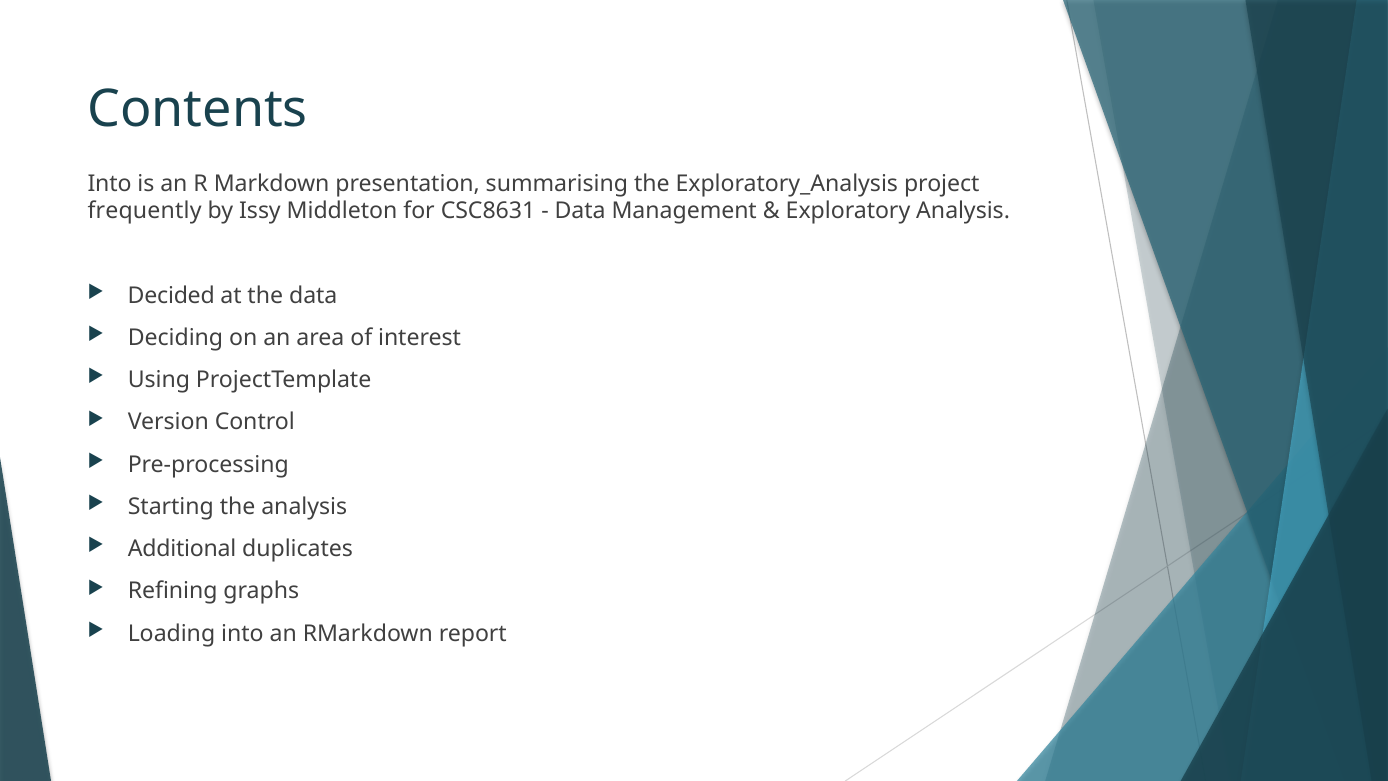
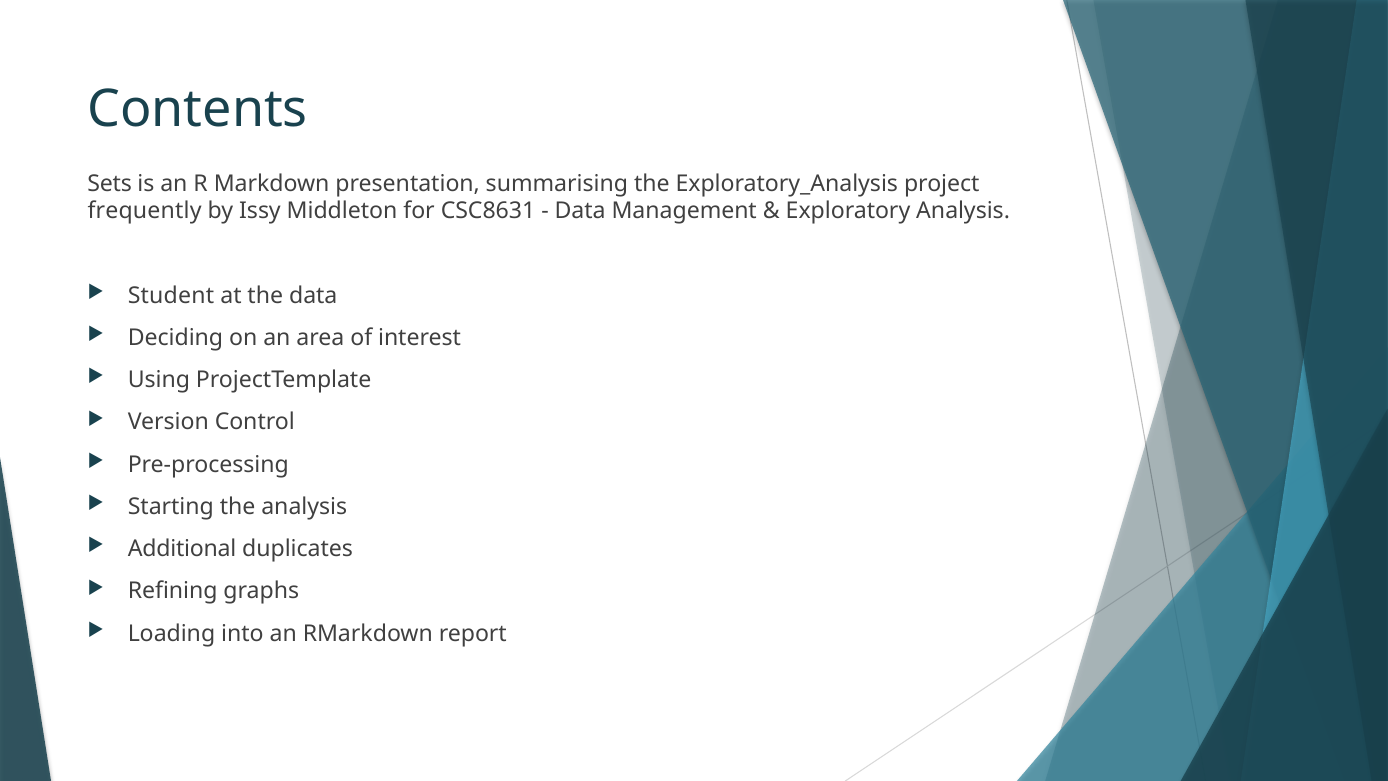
Into at (110, 183): Into -> Sets
Decided: Decided -> Student
